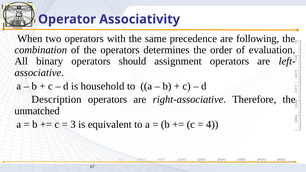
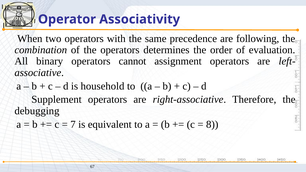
should: should -> cannot
Description: Description -> Supplement
unmatched: unmatched -> debugging
3: 3 -> 7
4: 4 -> 8
